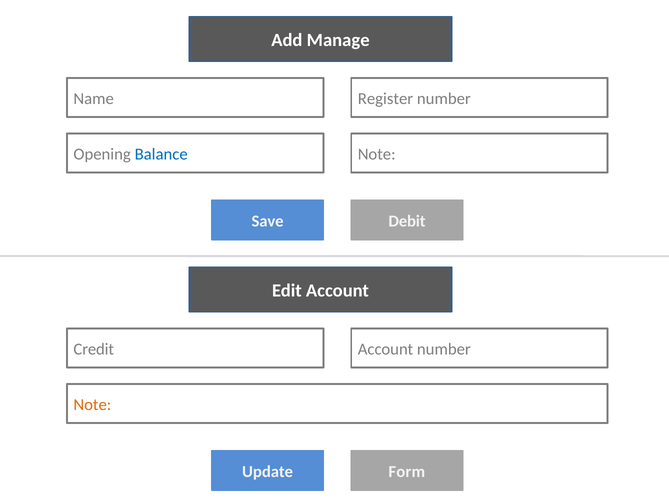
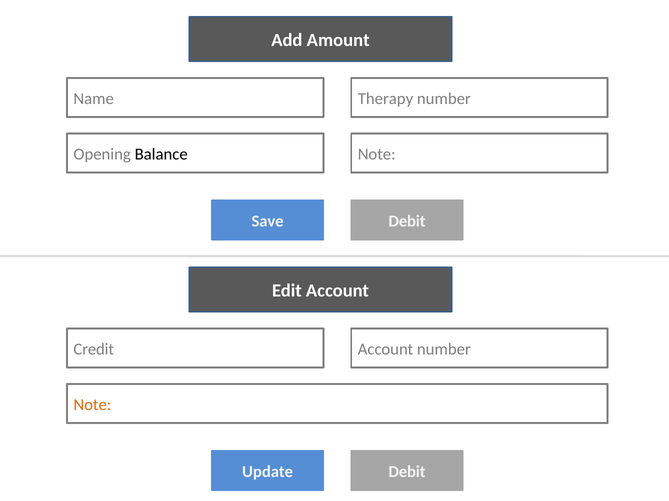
Manage: Manage -> Amount
Register: Register -> Therapy
Balance colour: blue -> black
Update Form: Form -> Debit
